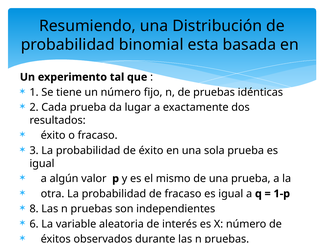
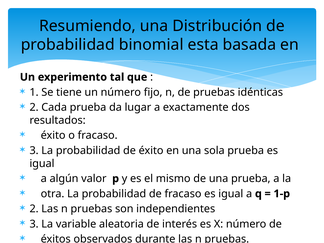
8 at (34, 209): 8 -> 2
6 at (34, 224): 6 -> 3
